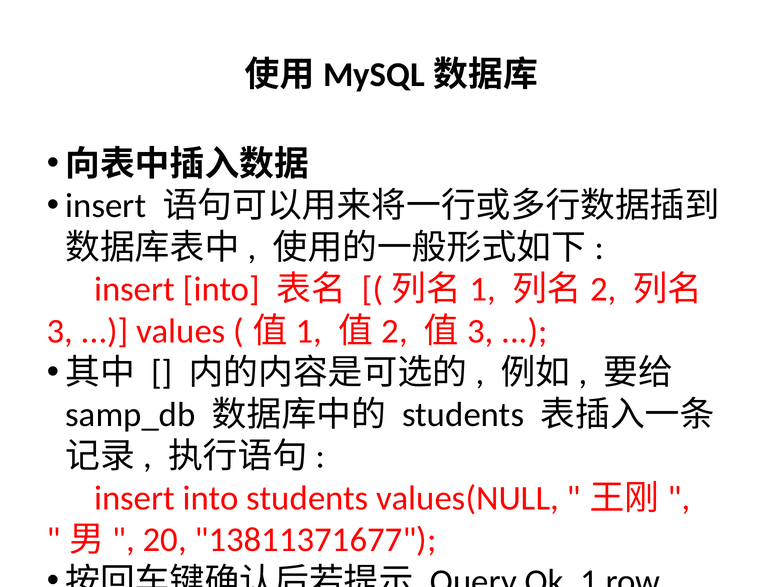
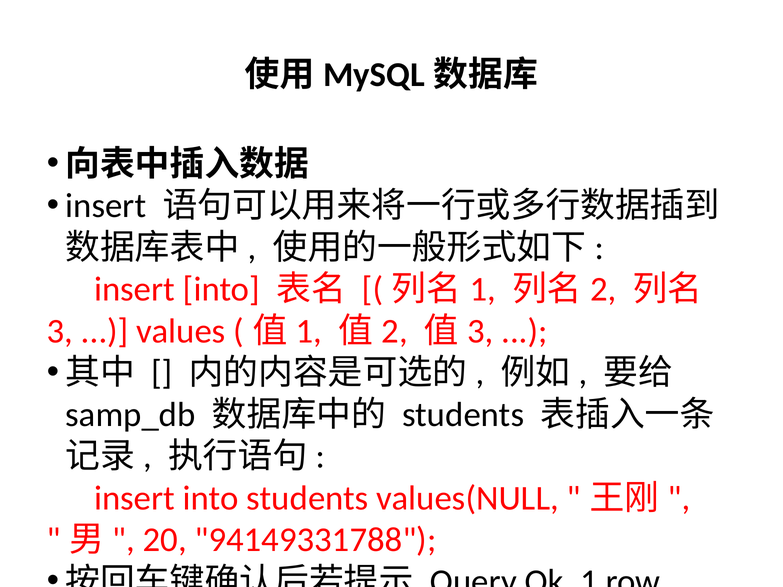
13811371677: 13811371677 -> 94149331788
